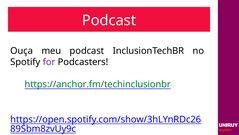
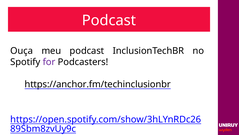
https://anchor.fm/techinclusionbr colour: green -> black
